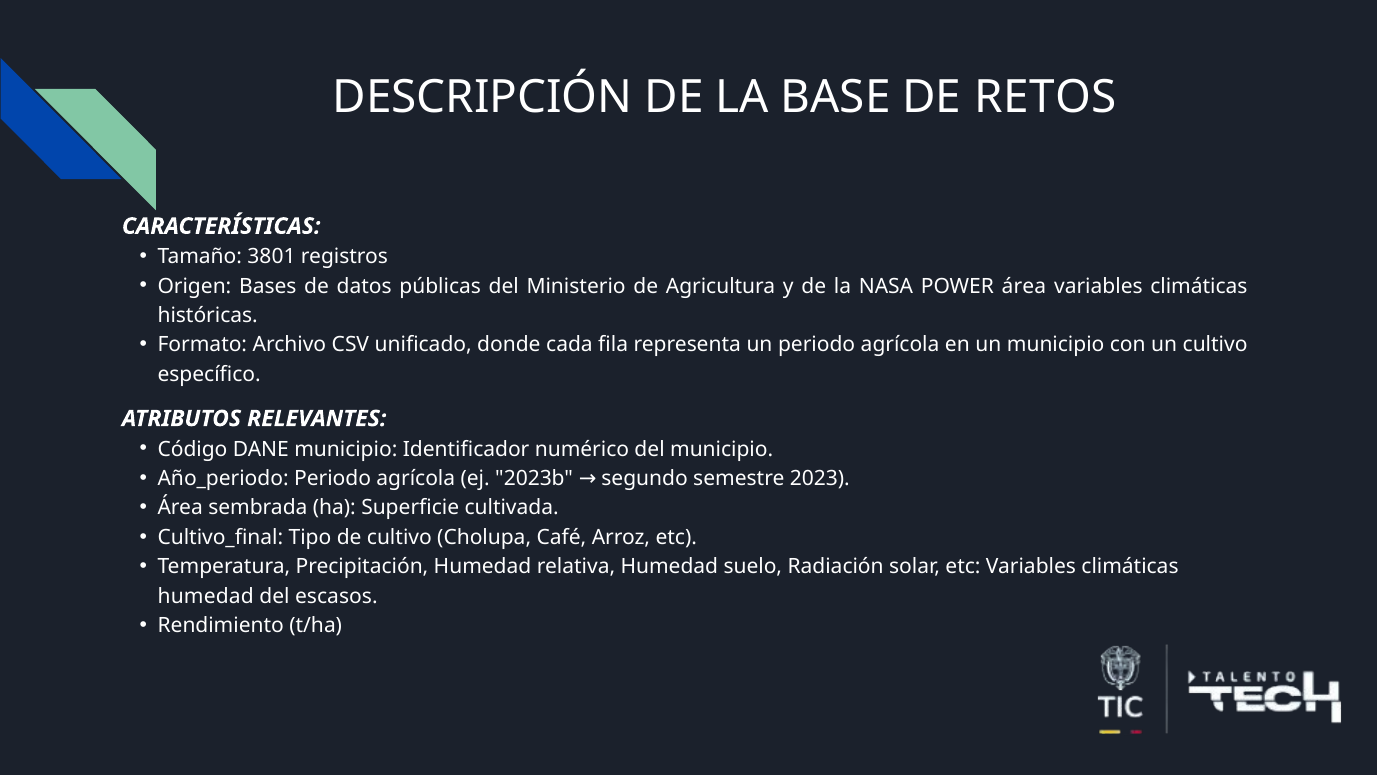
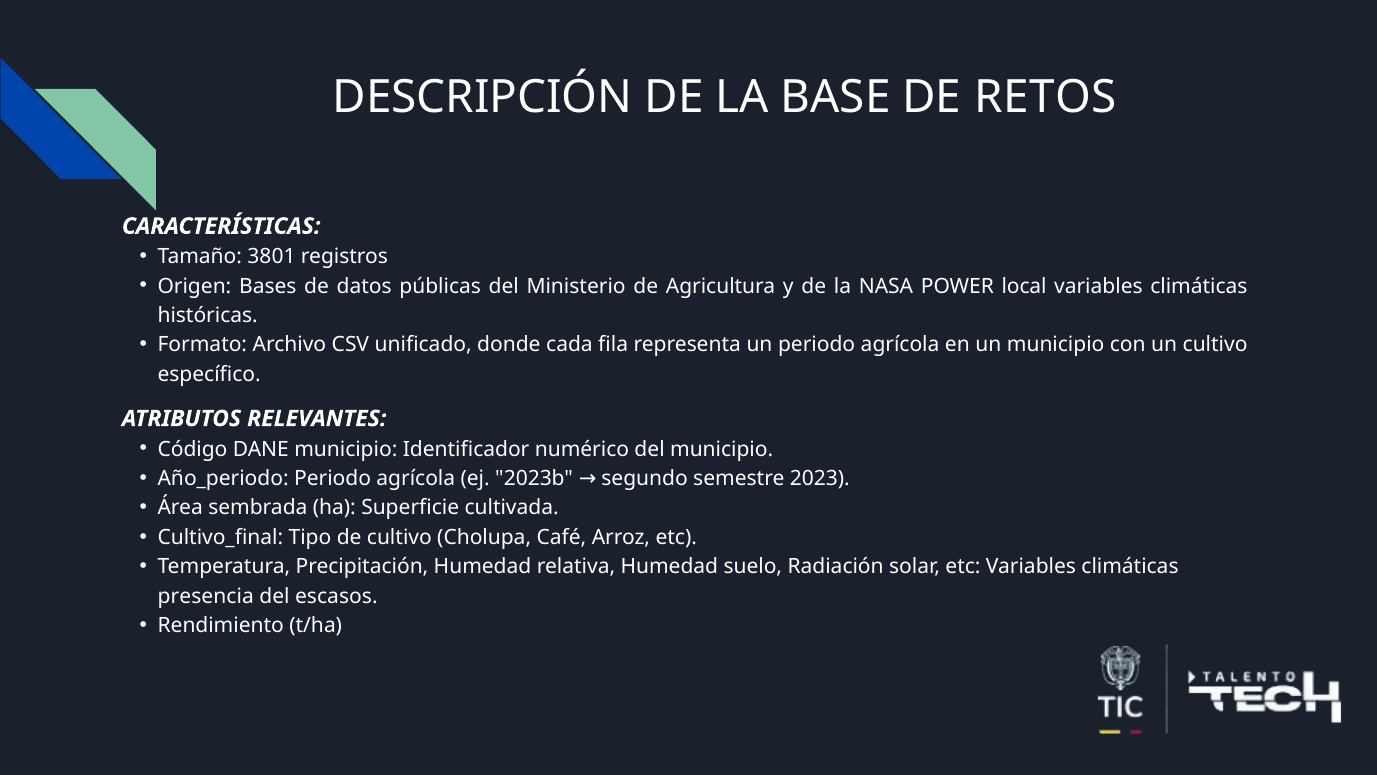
POWER área: área -> local
humedad at (206, 596): humedad -> presencia
